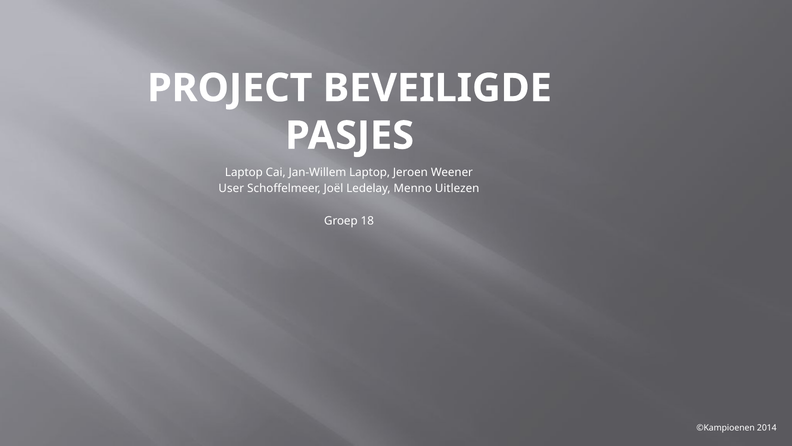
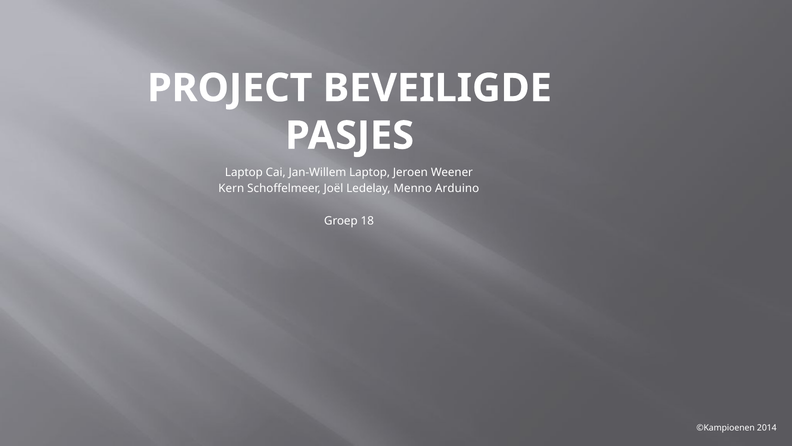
User: User -> Kern
Uitlezen: Uitlezen -> Arduino
